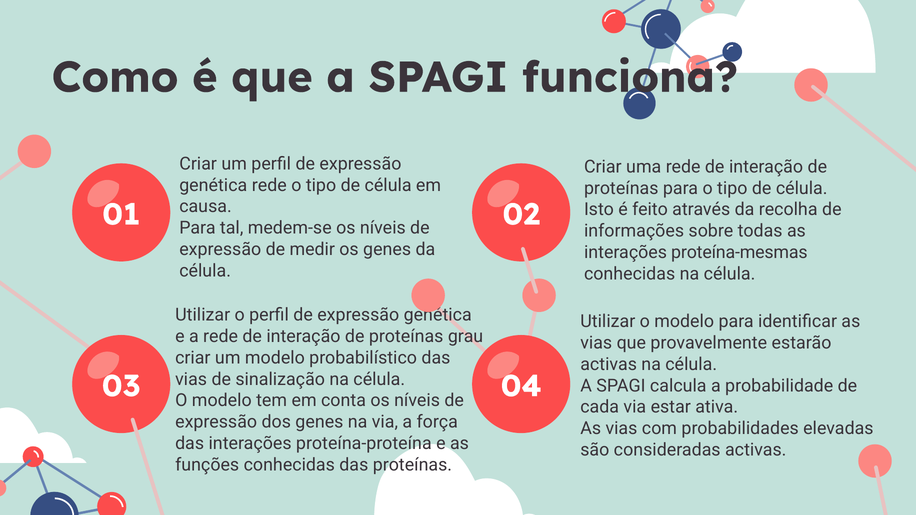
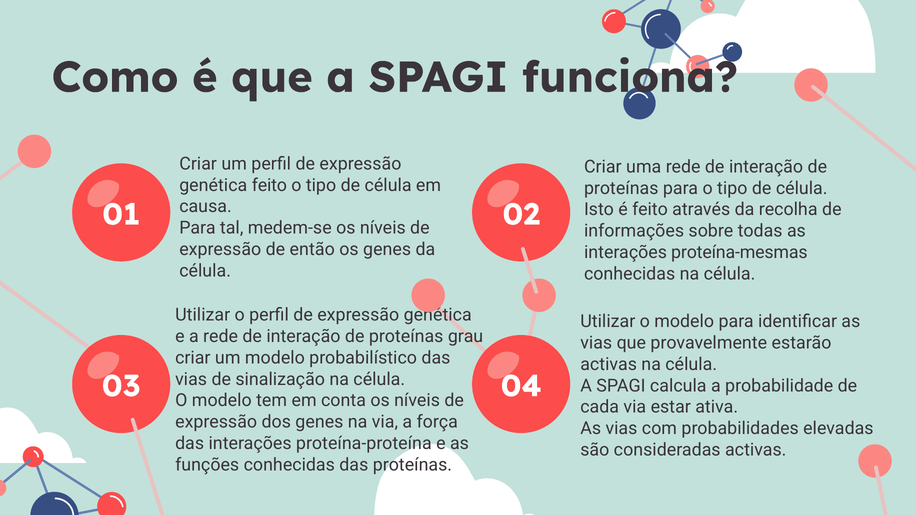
genética rede: rede -> feito
medir: medir -> então
